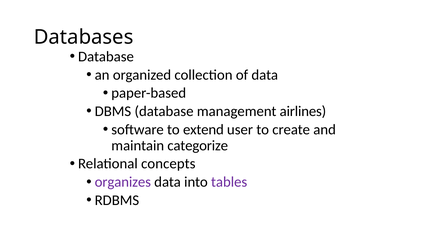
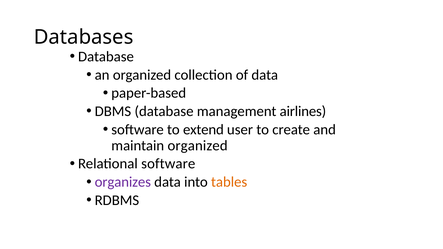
maintain categorize: categorize -> organized
Relational concepts: concepts -> software
tables colour: purple -> orange
